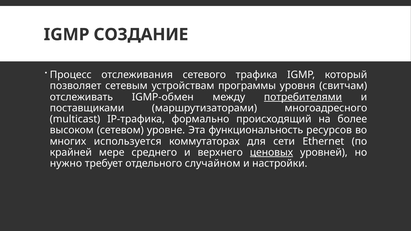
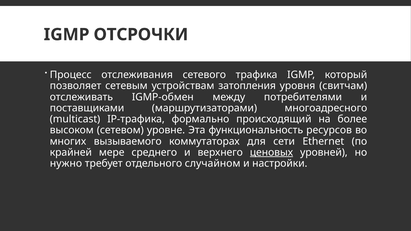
СОЗДАНИЕ: СОЗДАНИЕ -> ОТСРОЧКИ
программы: программы -> затопления
потребителями underline: present -> none
используется: используется -> вызываемого
